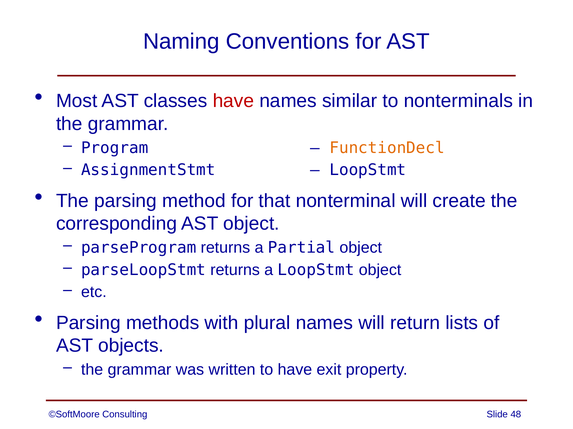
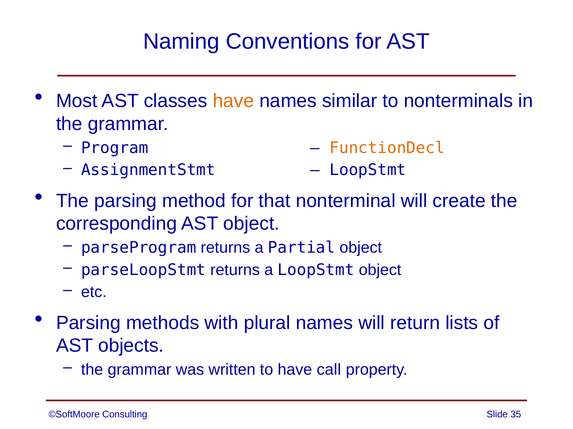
have at (233, 101) colour: red -> orange
exit: exit -> call
48: 48 -> 35
